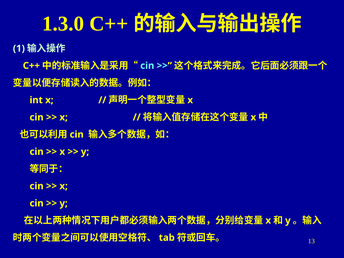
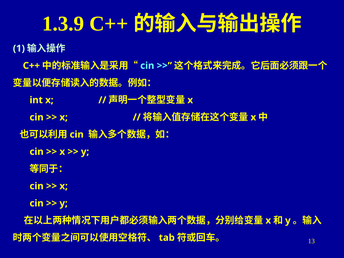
1.3.0: 1.3.0 -> 1.3.9
